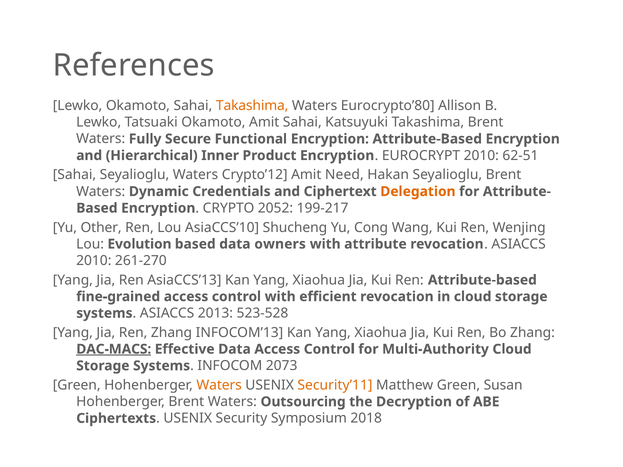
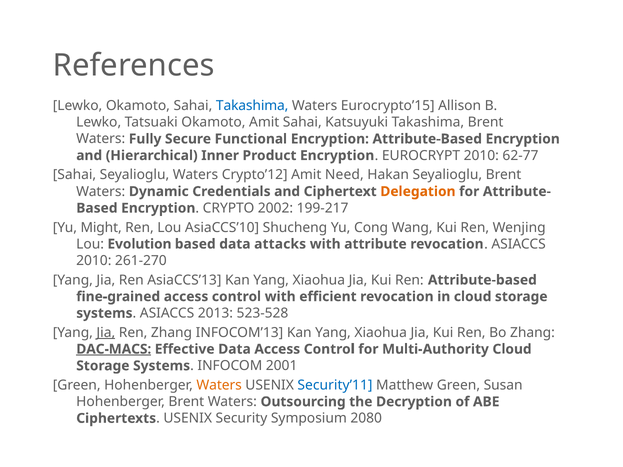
Takashima at (252, 106) colour: orange -> blue
Eurocrypto’80: Eurocrypto’80 -> Eurocrypto’15
62-51: 62-51 -> 62-77
2052: 2052 -> 2002
Other: Other -> Might
owners: owners -> attacks
Jia at (106, 333) underline: none -> present
2073: 2073 -> 2001
Security’11 colour: orange -> blue
2018: 2018 -> 2080
